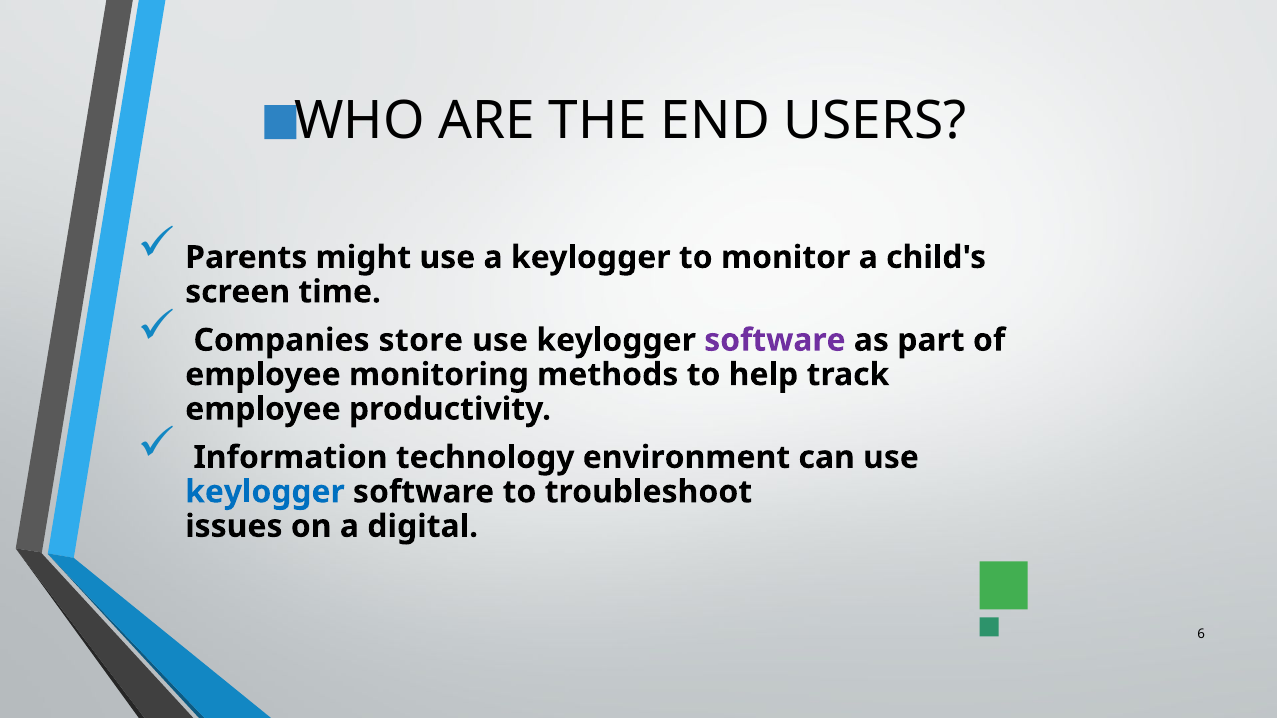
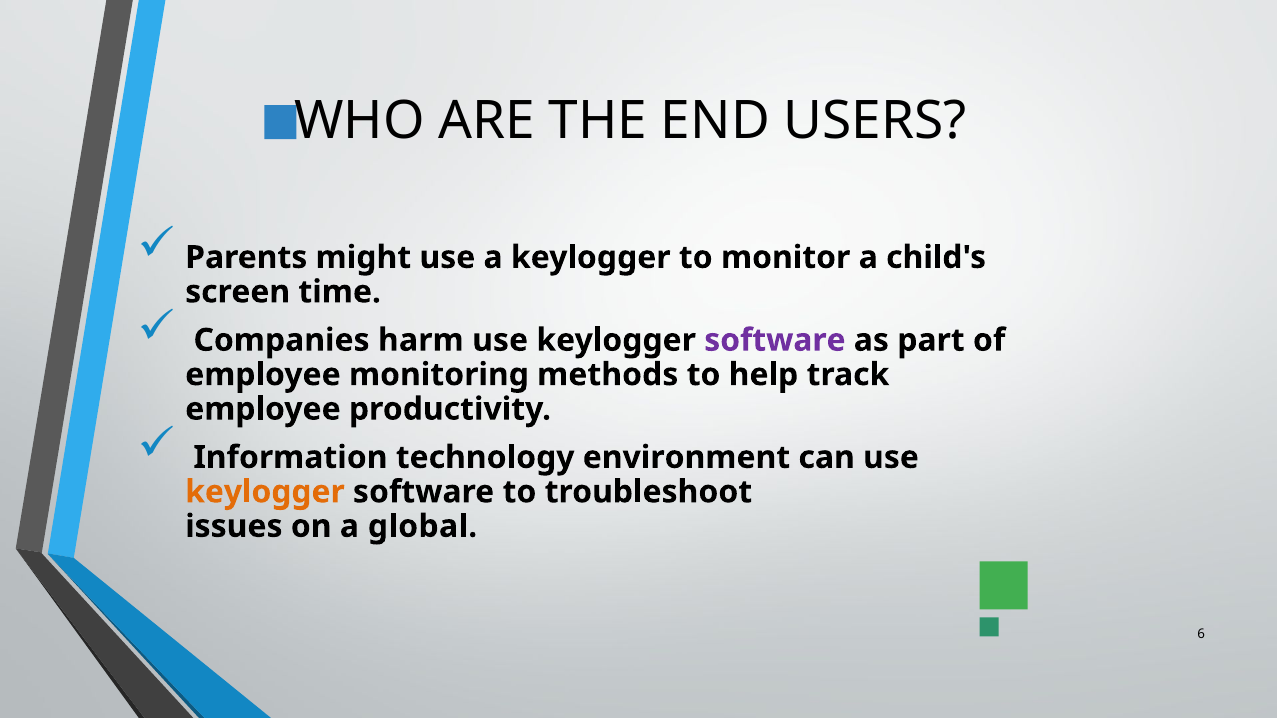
store: store -> harm
keylogger at (265, 492) colour: blue -> orange
digital: digital -> global
